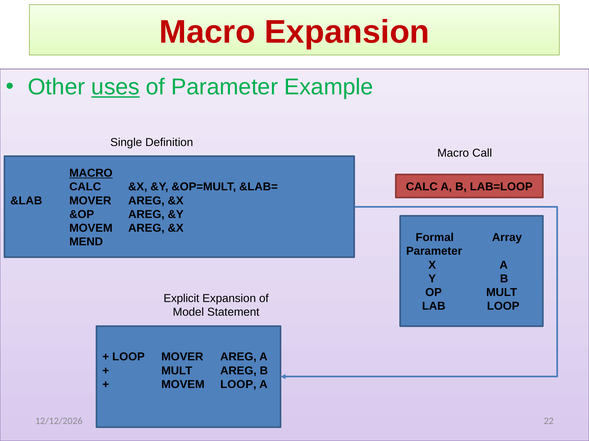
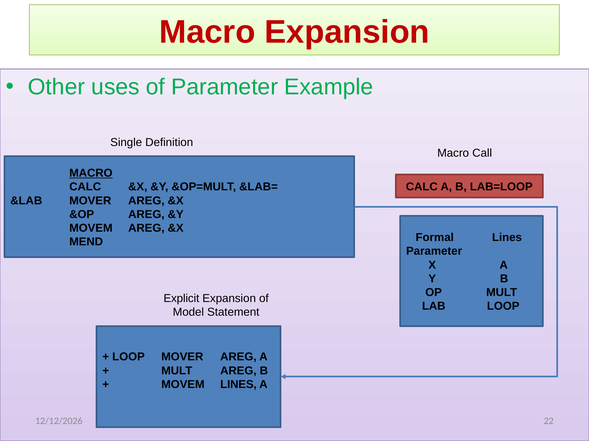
uses underline: present -> none
Formal Array: Array -> Lines
MOVEM LOOP: LOOP -> LINES
